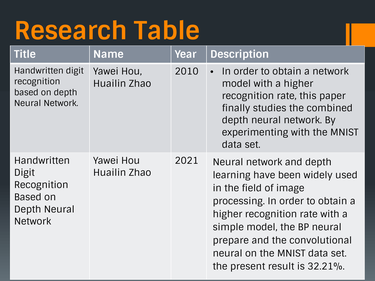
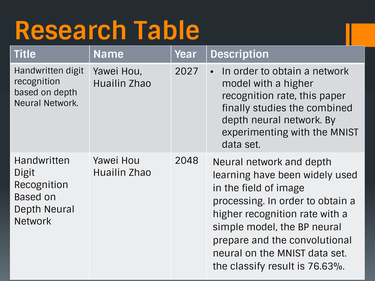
2010: 2010 -> 2027
2021: 2021 -> 2048
present: present -> classify
32.21%: 32.21% -> 76.63%
